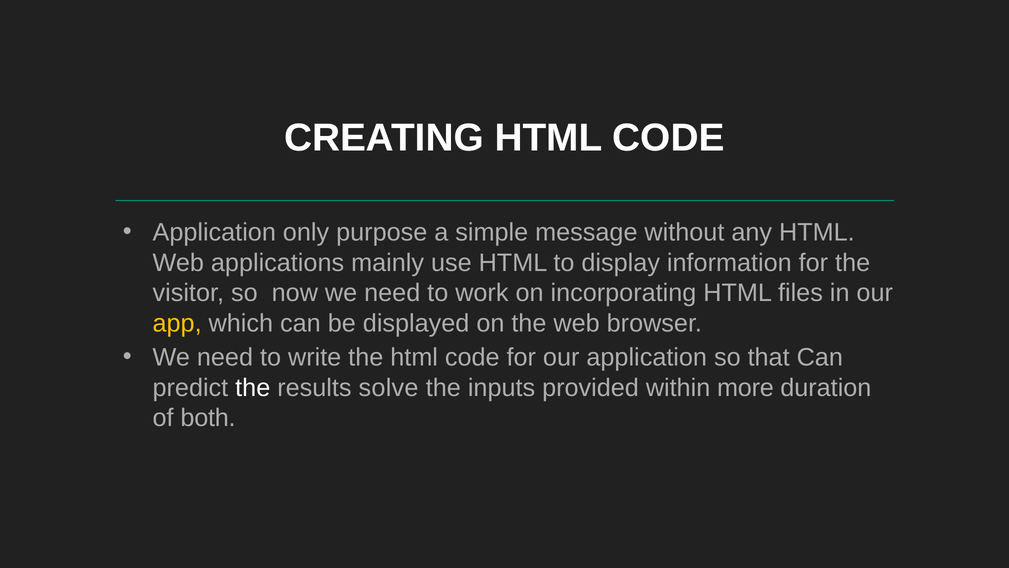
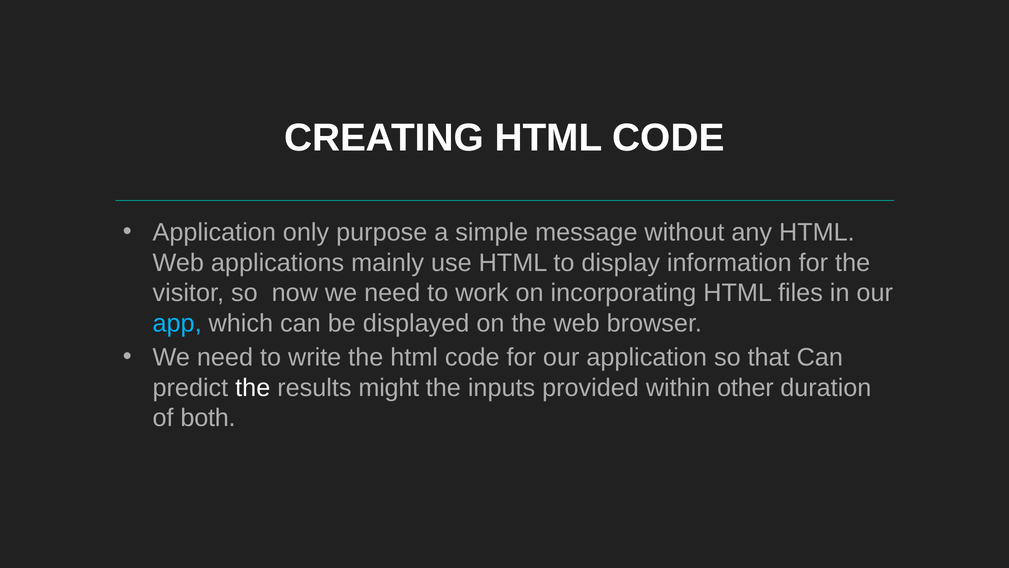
app colour: yellow -> light blue
solve: solve -> might
more: more -> other
